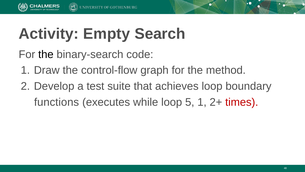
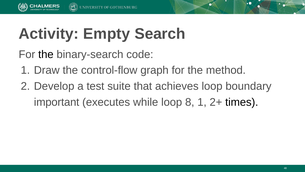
functions: functions -> important
5: 5 -> 8
times colour: red -> black
